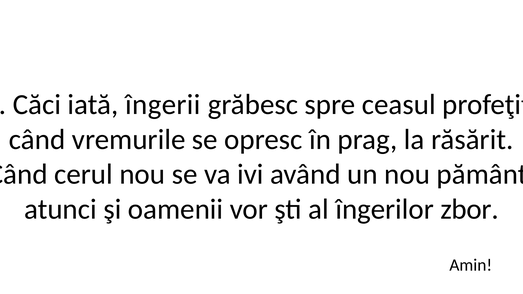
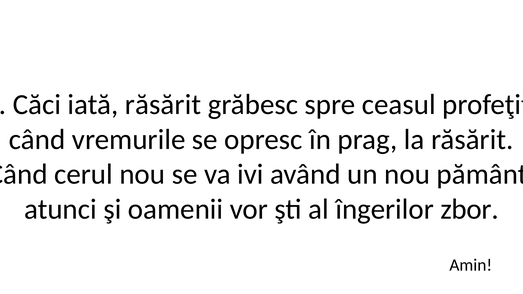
iată îngerii: îngerii -> răsărit
